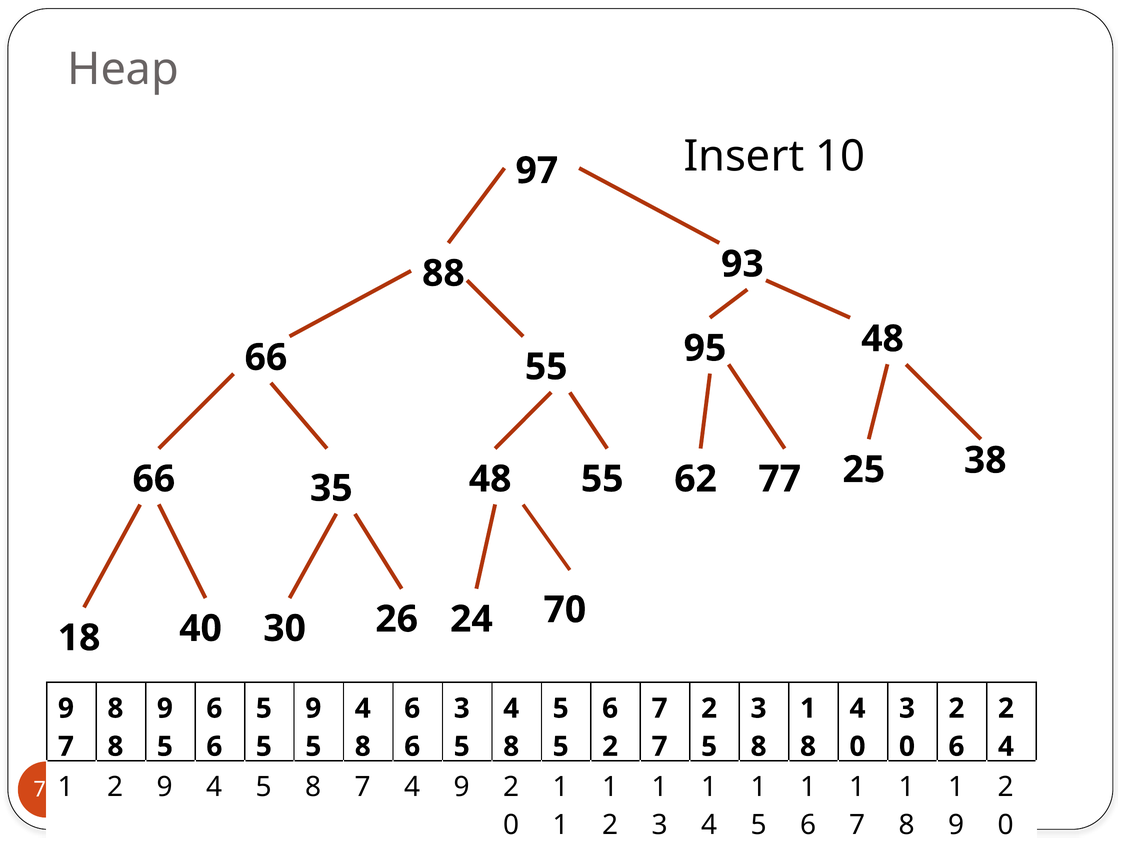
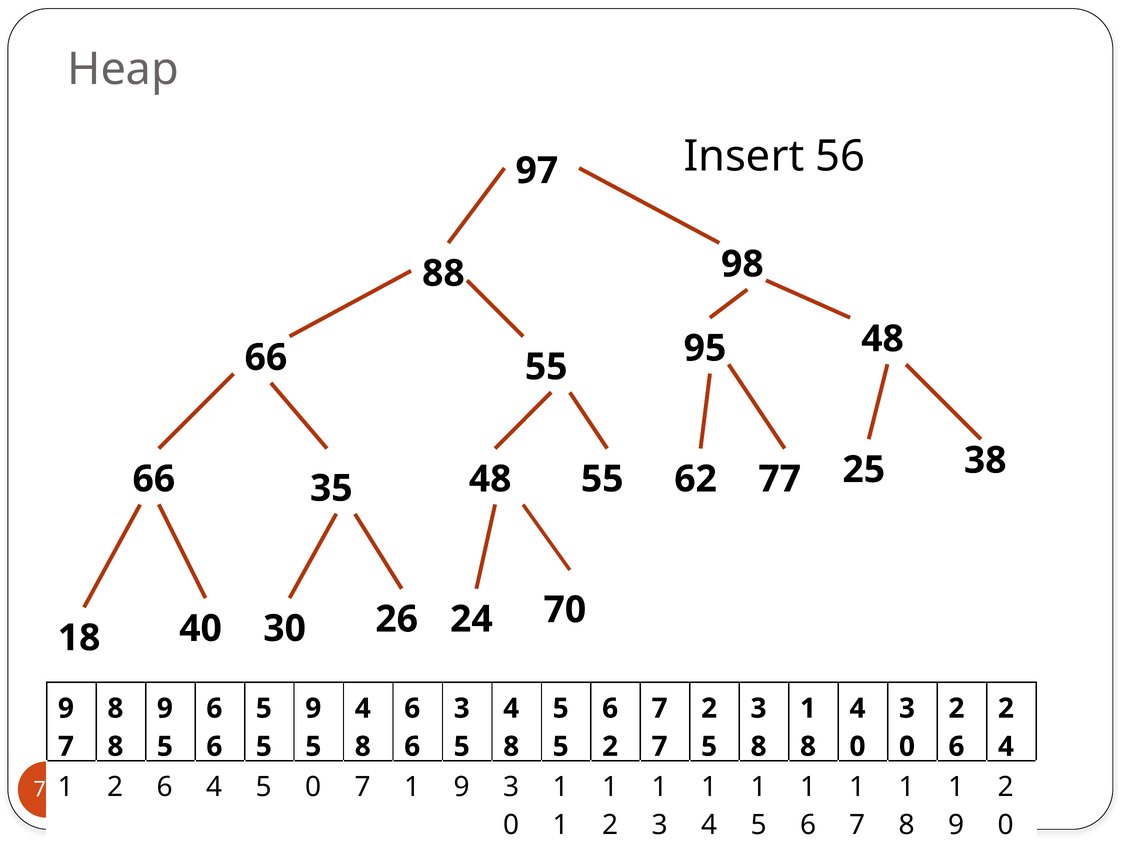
10: 10 -> 56
93: 93 -> 98
1 2 9: 9 -> 6
5 8: 8 -> 0
4 at (412, 787): 4 -> 1
2 at (511, 787): 2 -> 3
